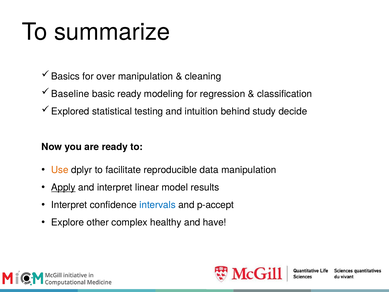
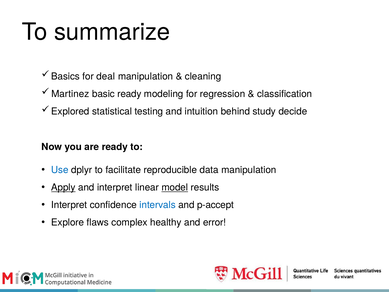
over: over -> deal
Baseline: Baseline -> Martinez
Use colour: orange -> blue
model underline: none -> present
other: other -> flaws
have: have -> error
